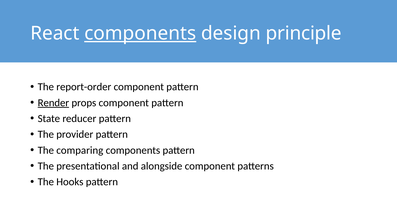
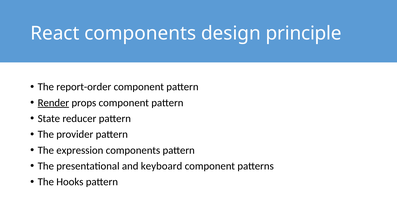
components at (140, 33) underline: present -> none
comparing: comparing -> expression
alongside: alongside -> keyboard
